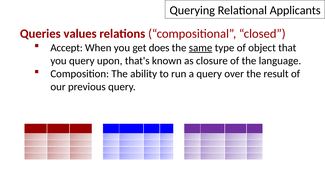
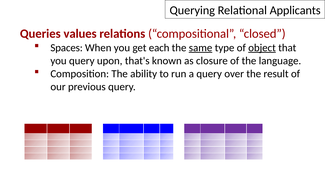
Accept: Accept -> Spaces
does: does -> each
object underline: none -> present
